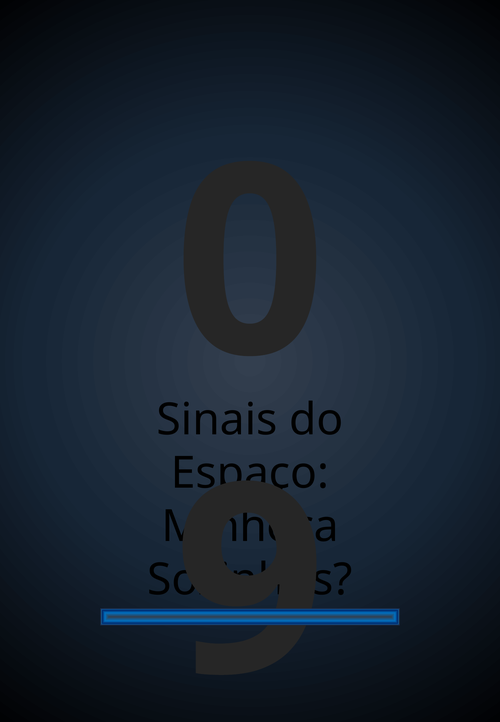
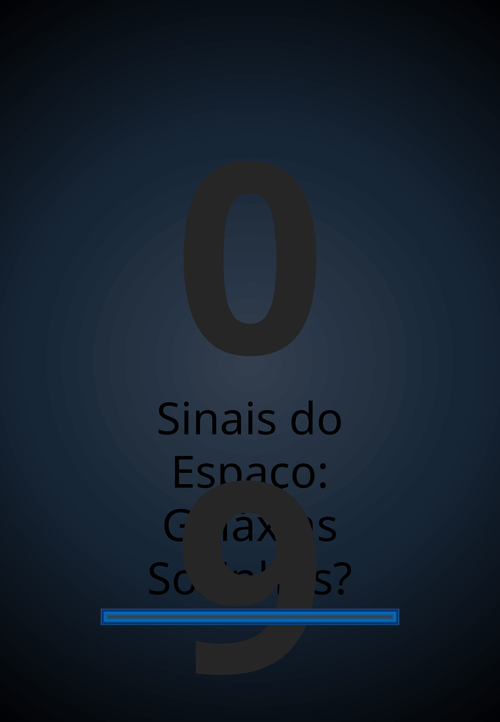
Minhoca: Minhoca -> Galáxias
